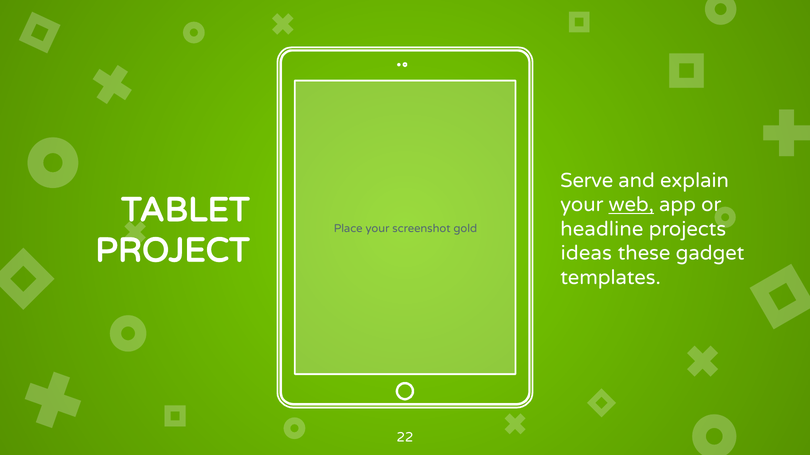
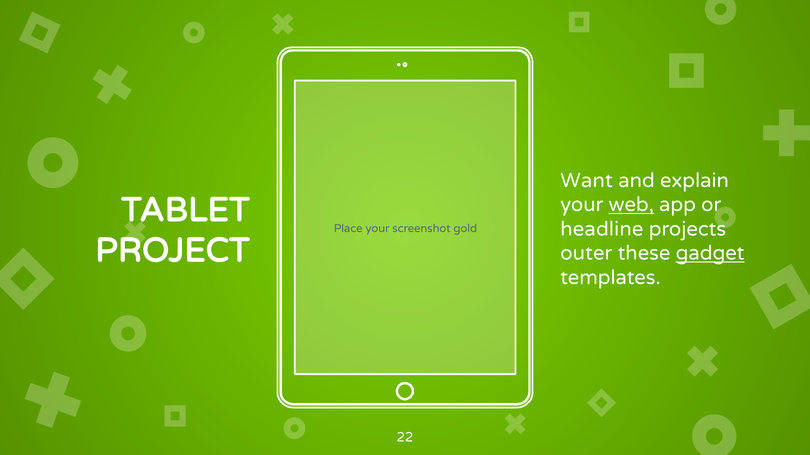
Serve: Serve -> Want
ideas: ideas -> outer
gadget underline: none -> present
